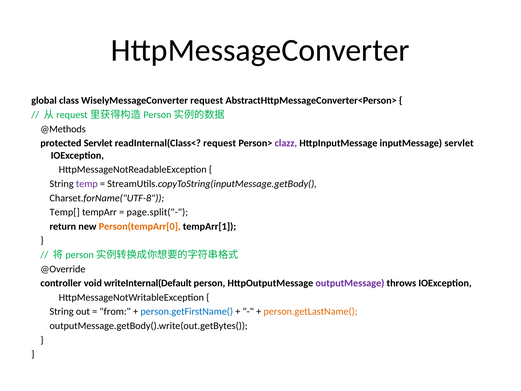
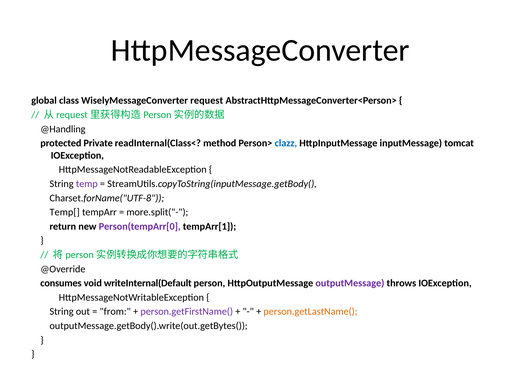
@Methods: @Methods -> @Handling
protected Servlet: Servlet -> Private
readInternal(Class< request: request -> method
clazz colour: purple -> blue
inputMessage servlet: servlet -> tomcat
page.split("-: page.split("- -> more.split("-
Person(tempArr[0 colour: orange -> purple
controller: controller -> consumes
person.getFirstName( colour: blue -> purple
